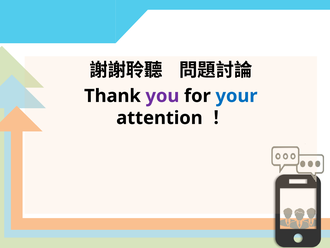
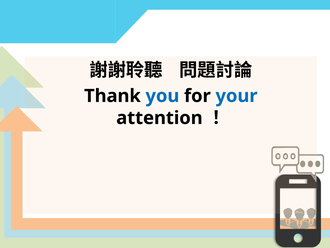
you colour: purple -> blue
